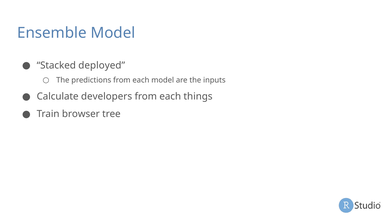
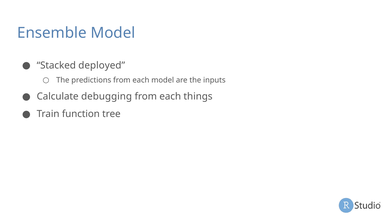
developers: developers -> debugging
browser: browser -> function
